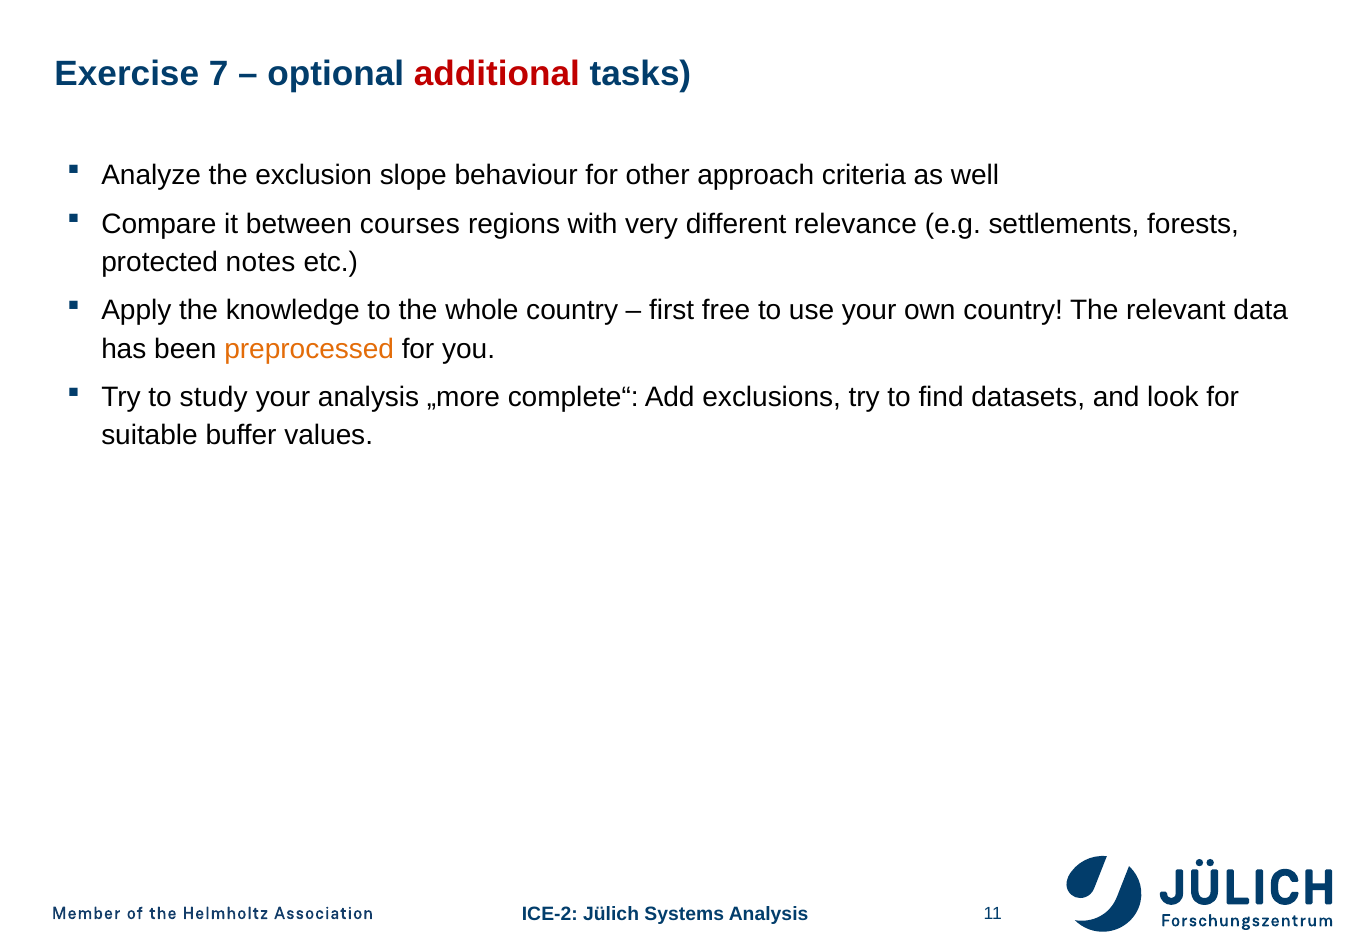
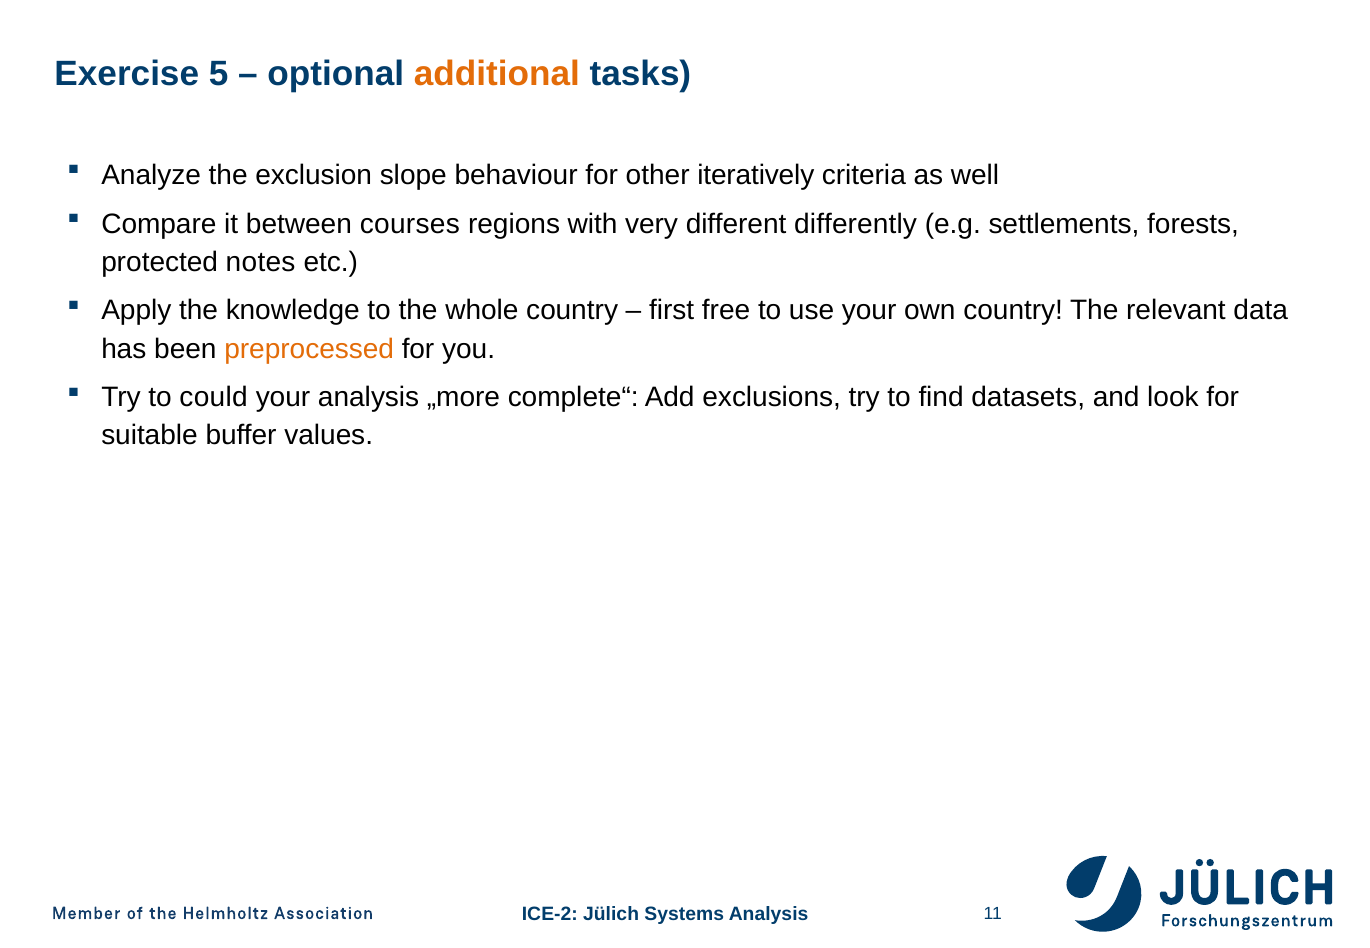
7: 7 -> 5
additional colour: red -> orange
approach: approach -> iteratively
relevance: relevance -> differently
study: study -> could
